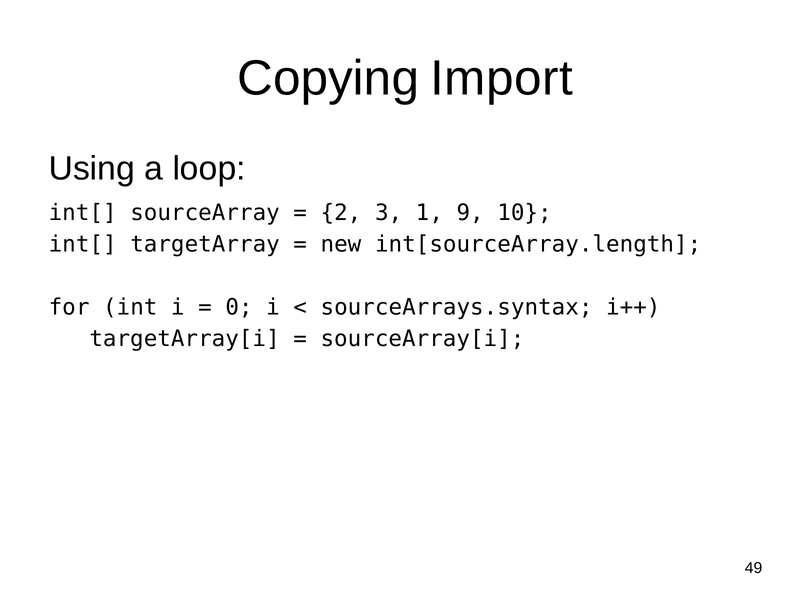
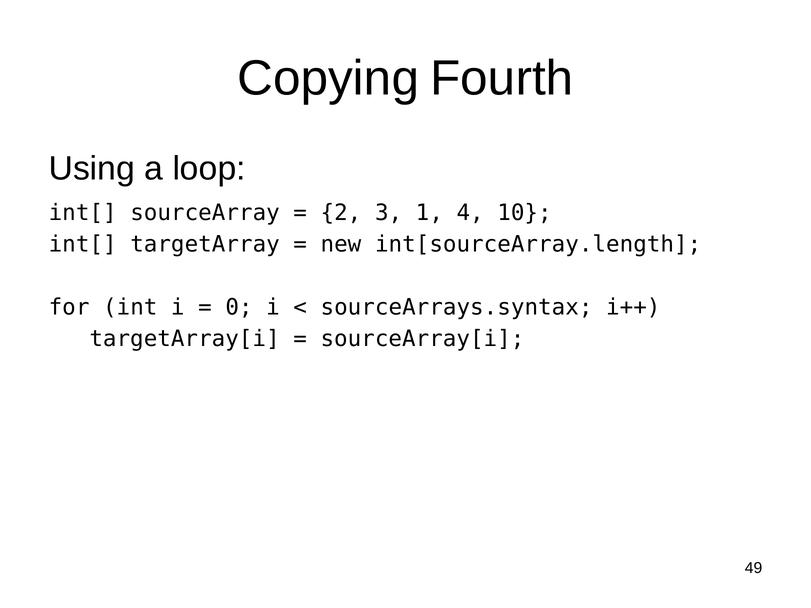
Import: Import -> Fourth
9: 9 -> 4
